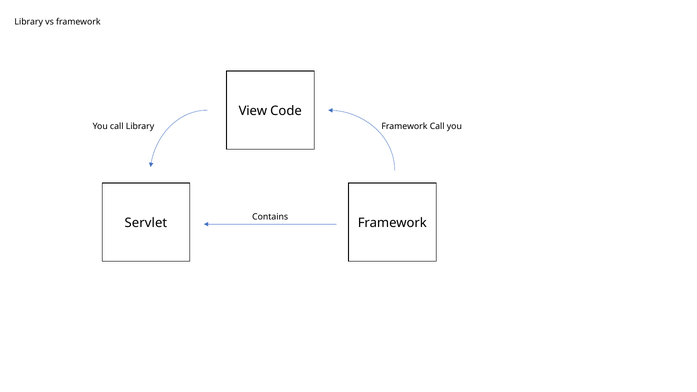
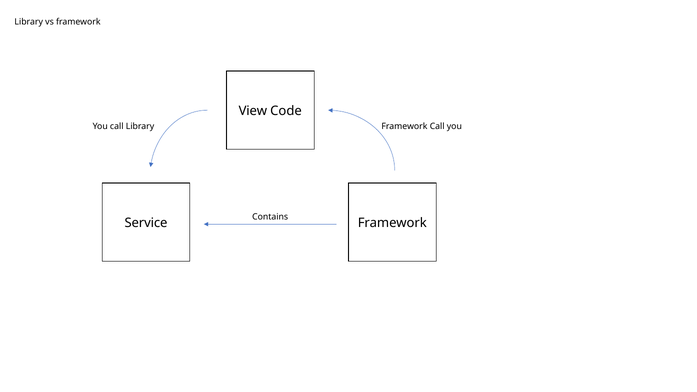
Servlet: Servlet -> Service
